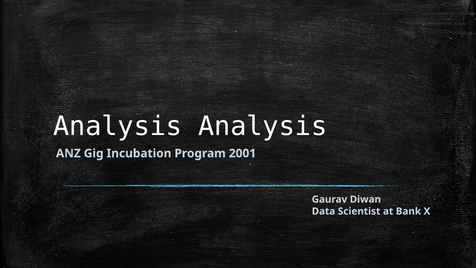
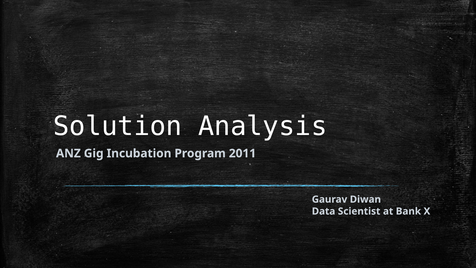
Analysis at (118, 126): Analysis -> Solution
2001: 2001 -> 2011
